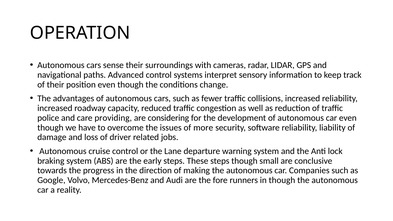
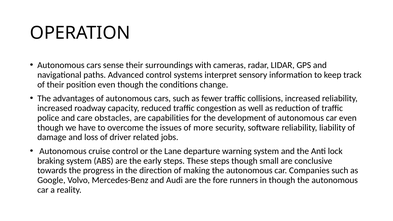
providing: providing -> obstacles
considering: considering -> capabilities
